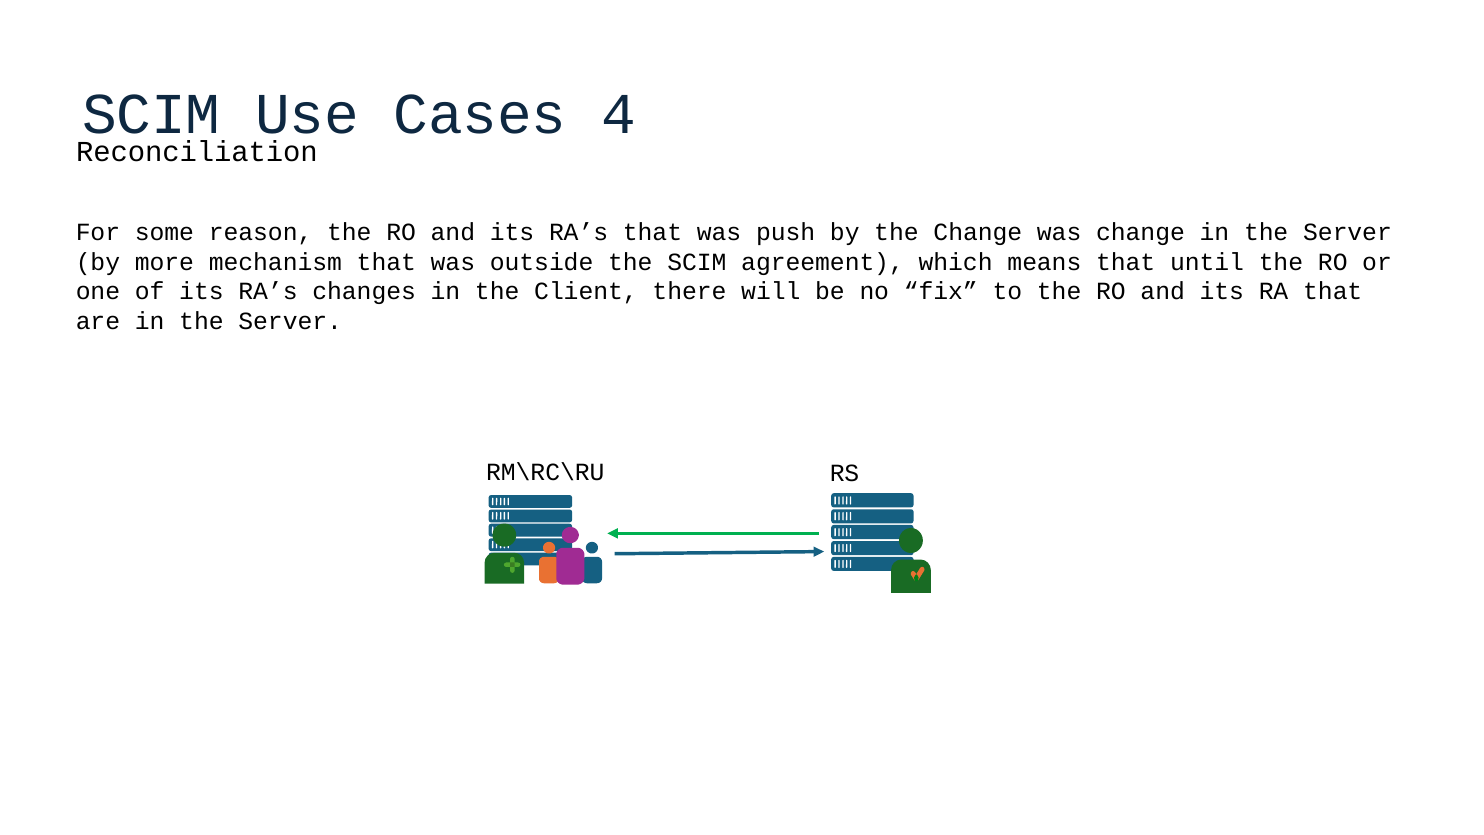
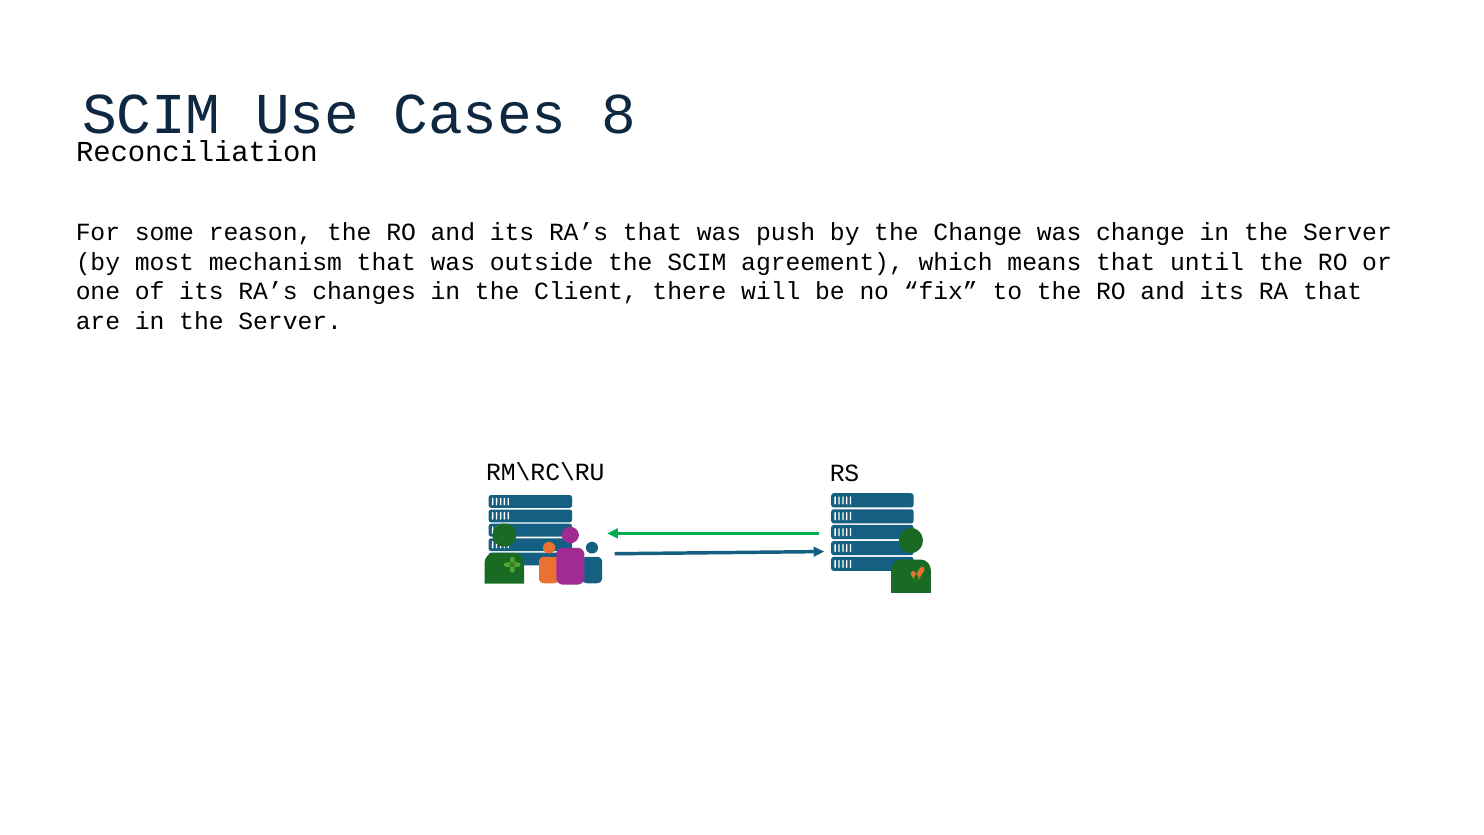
4: 4 -> 8
more: more -> most
